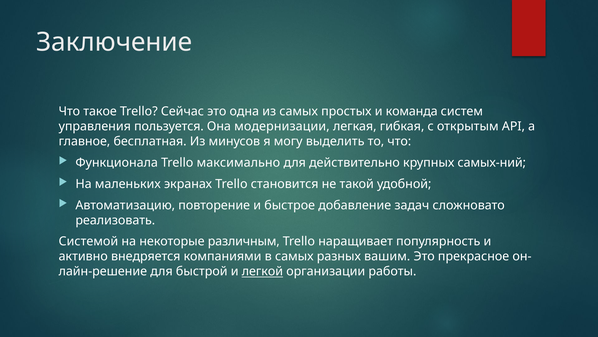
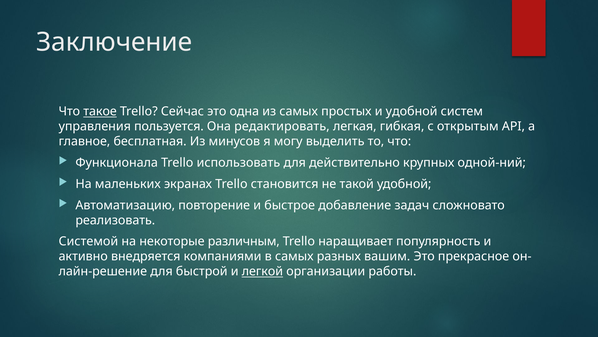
такое underline: none -> present
и команда: команда -> удобной
модернизации: модернизации -> редактировать
максимально: максимально -> использовать
самых-ний: самых-ний -> одной-ний
